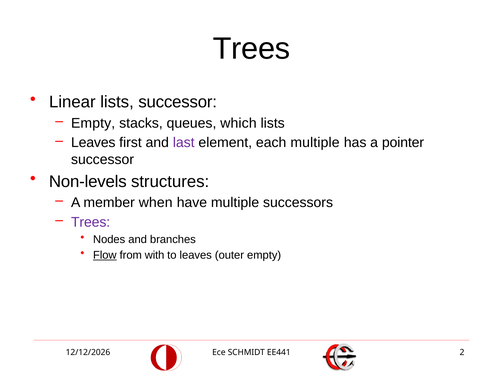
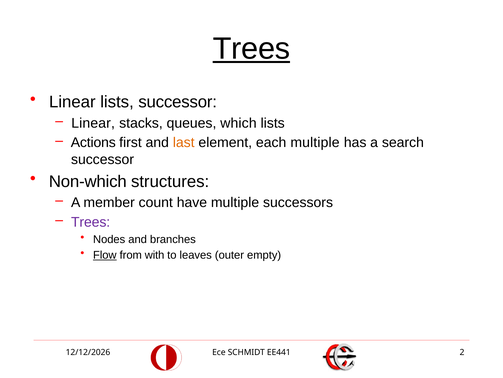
Trees at (252, 49) underline: none -> present
Empty at (93, 123): Empty -> Linear
Leaves at (93, 142): Leaves -> Actions
last colour: purple -> orange
pointer: pointer -> search
Non-levels: Non-levels -> Non-which
when: when -> count
